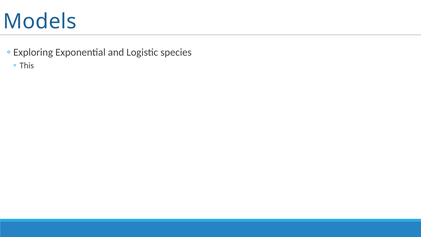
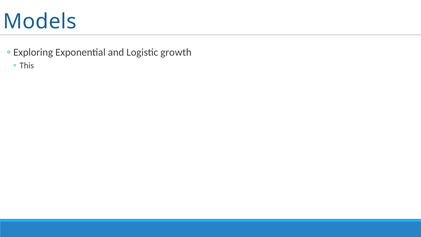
species: species -> growth
